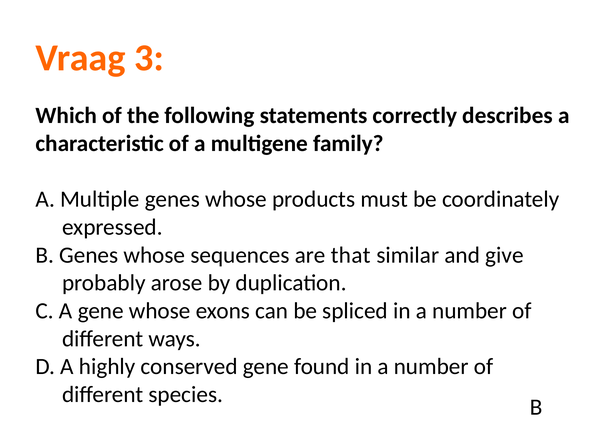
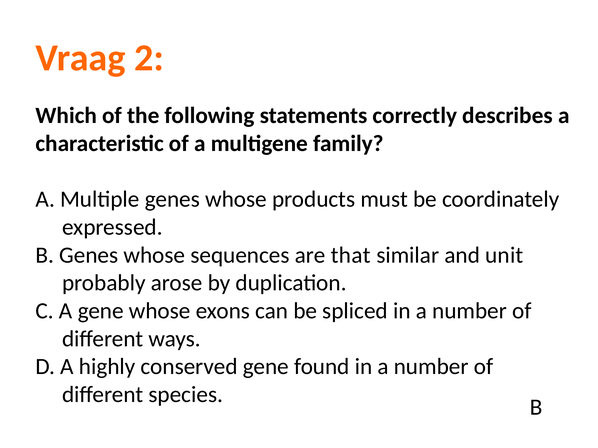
3: 3 -> 2
give: give -> unit
